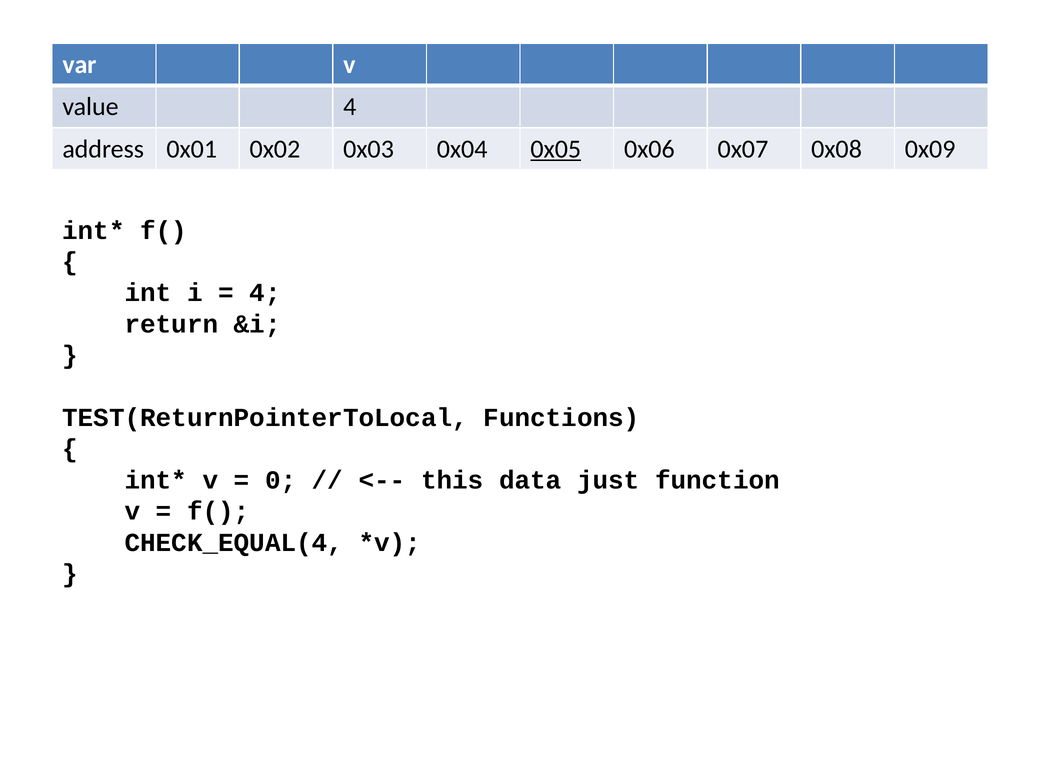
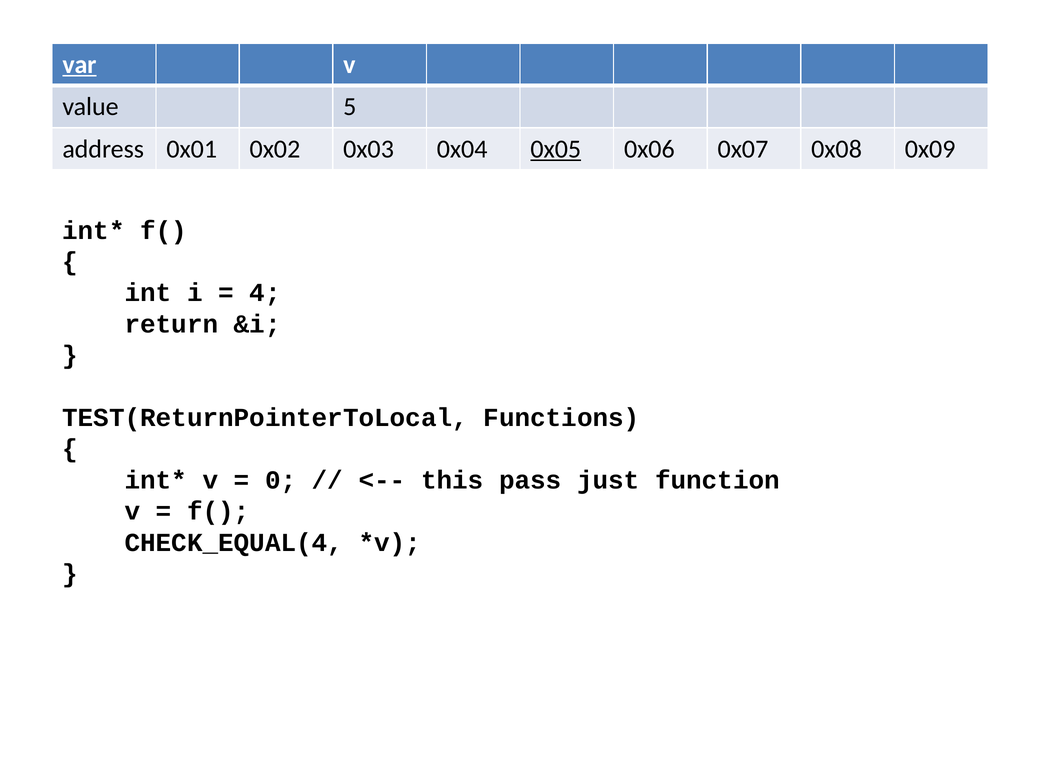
var underline: none -> present
value 4: 4 -> 5
data: data -> pass
